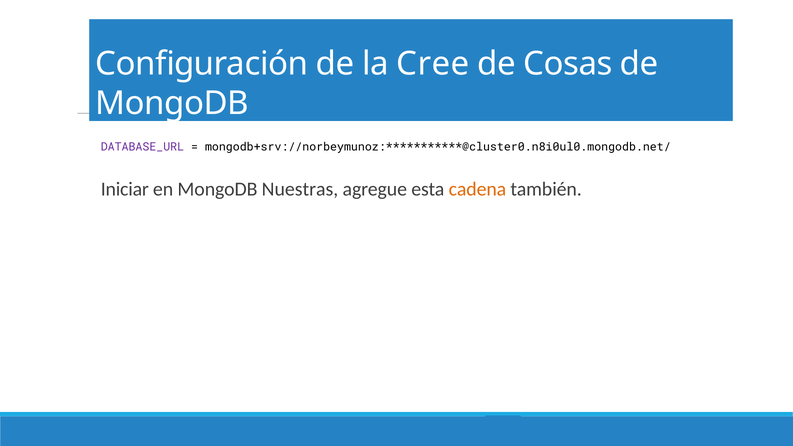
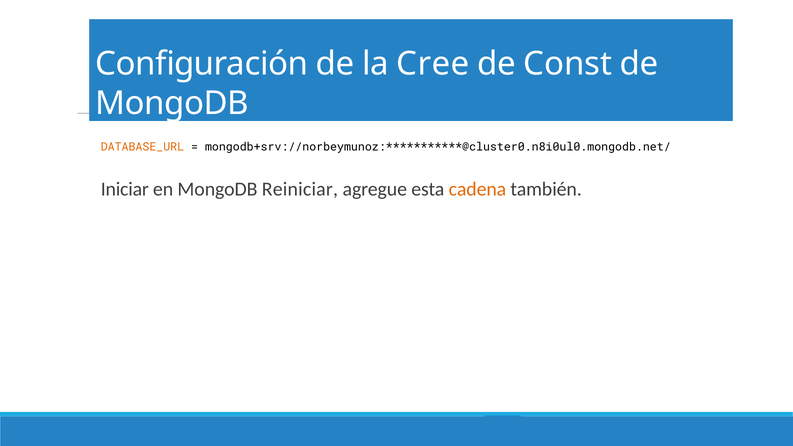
Cosas: Cosas -> Const
DATABASE_URL colour: purple -> orange
Nuestras: Nuestras -> Reiniciar
